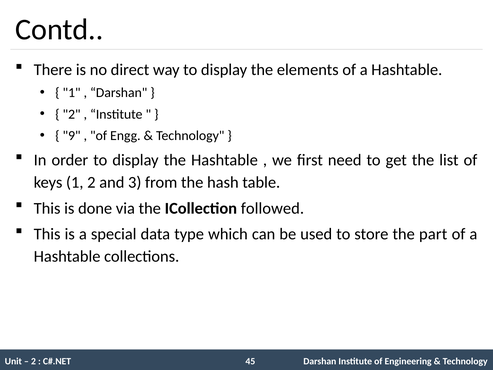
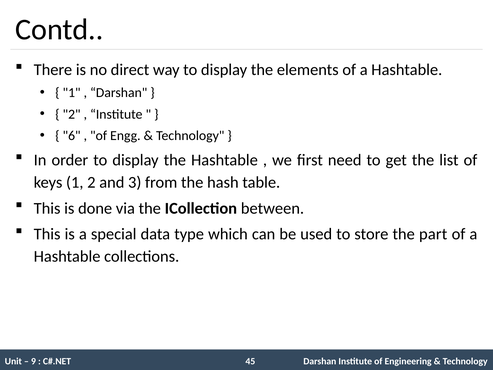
9: 9 -> 6
followed: followed -> between
2 at (33, 361): 2 -> 9
